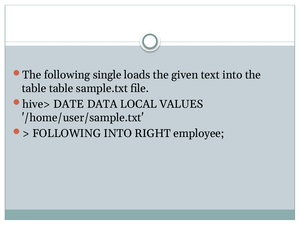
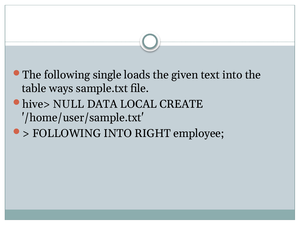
table table: table -> ways
DATE: DATE -> NULL
VALUES: VALUES -> CREATE
